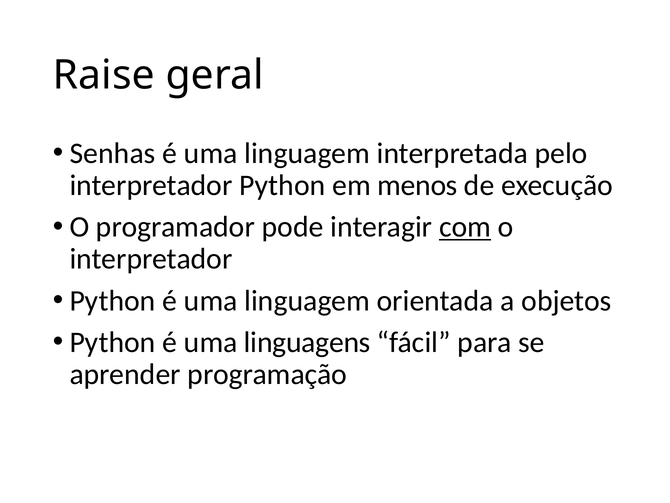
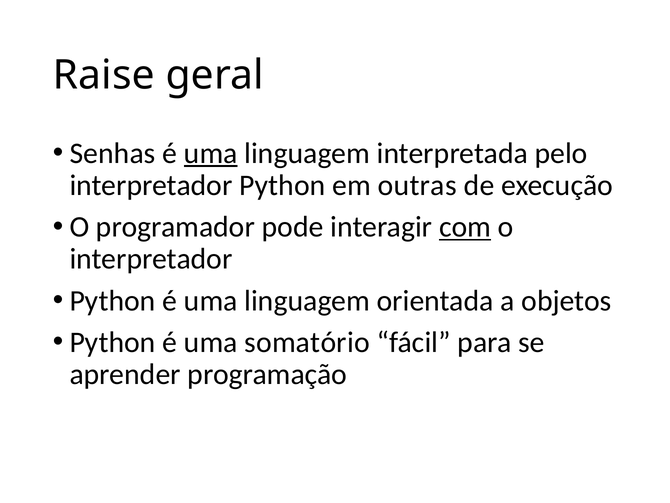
uma at (211, 153) underline: none -> present
menos: menos -> outras
linguagens: linguagens -> somatório
